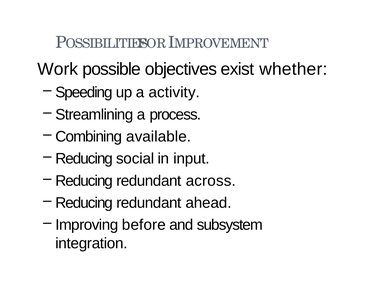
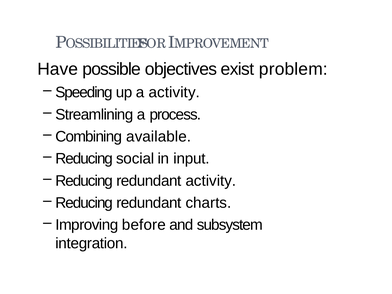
Work: Work -> Have
whether: whether -> problem
redundant across: across -> activity
ahead: ahead -> charts
